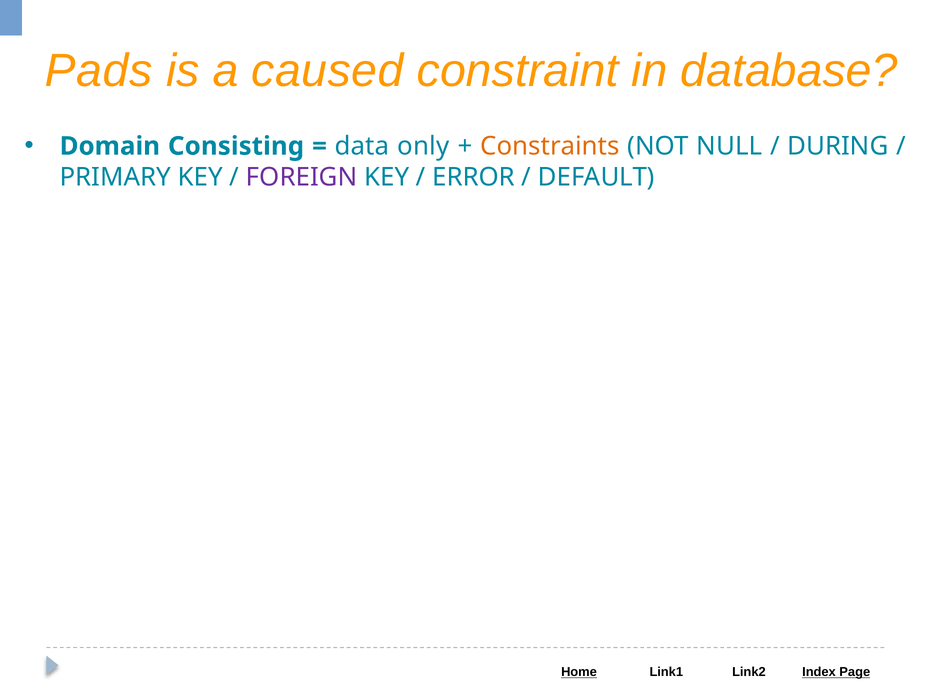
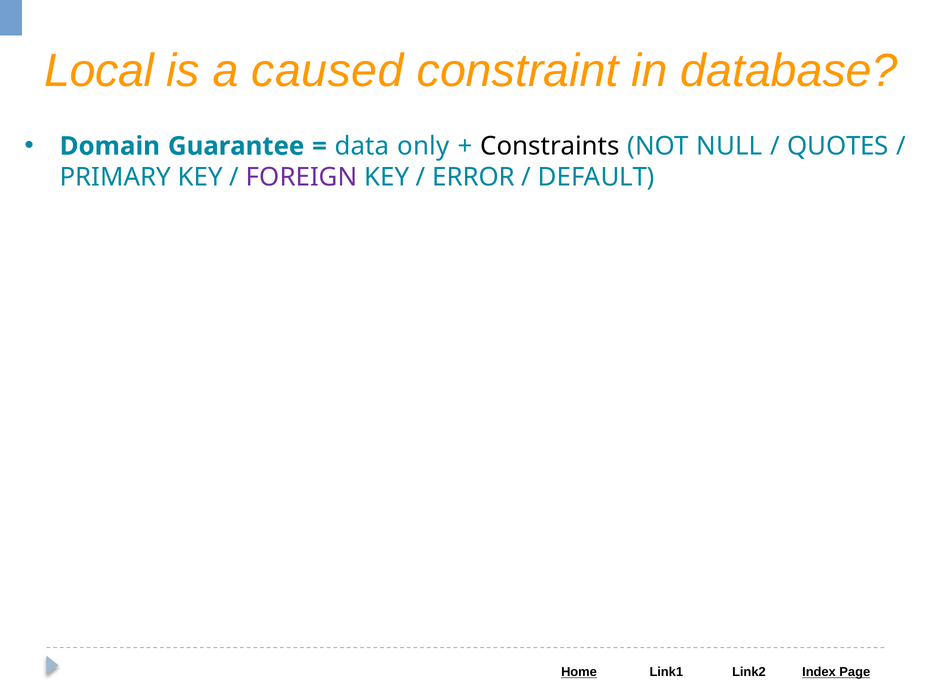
Pads: Pads -> Local
Consisting: Consisting -> Guarantee
Constraints colour: orange -> black
DURING: DURING -> QUOTES
